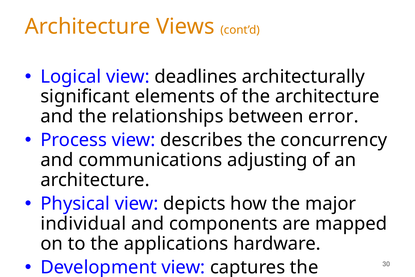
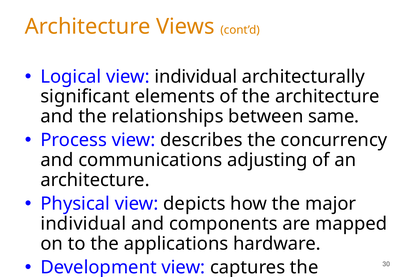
view deadlines: deadlines -> individual
error: error -> same
